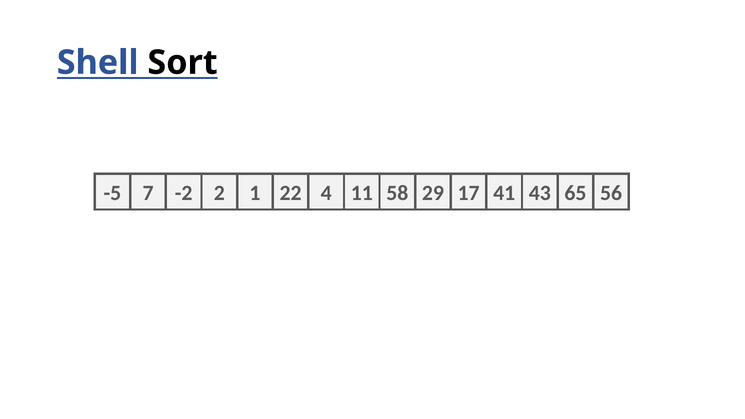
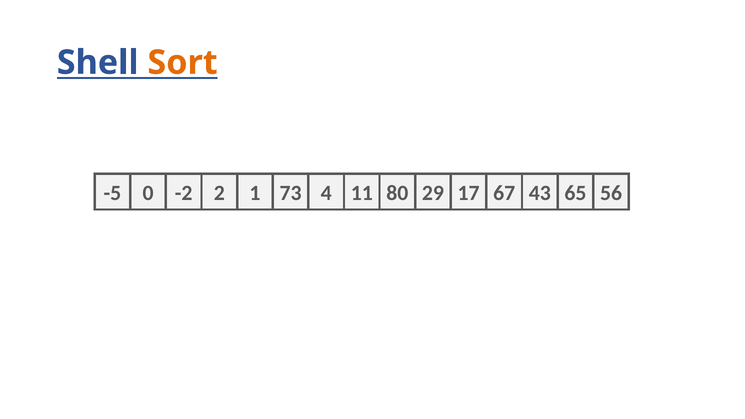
Sort colour: black -> orange
7: 7 -> 0
22: 22 -> 73
58: 58 -> 80
41: 41 -> 67
